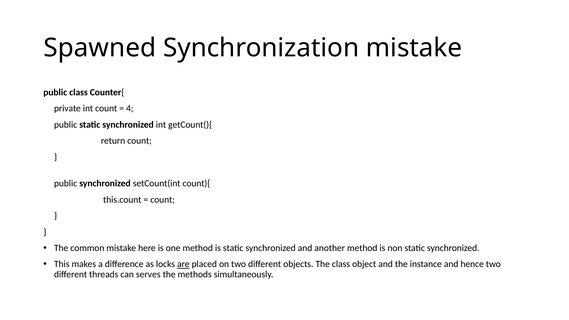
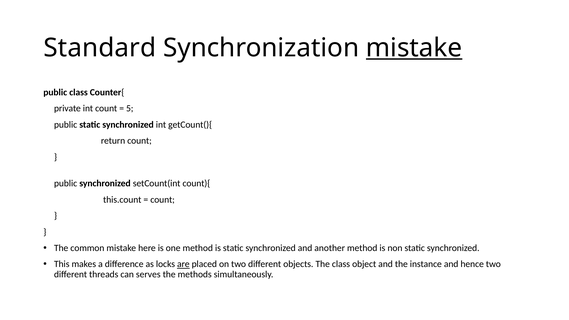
Spawned: Spawned -> Standard
mistake at (414, 48) underline: none -> present
4: 4 -> 5
